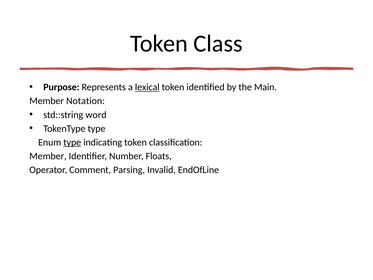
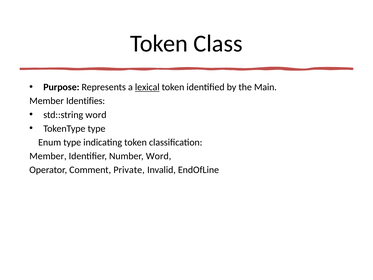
Notation: Notation -> Identifies
type at (72, 142) underline: present -> none
Number Floats: Floats -> Word
Parsing: Parsing -> Private
